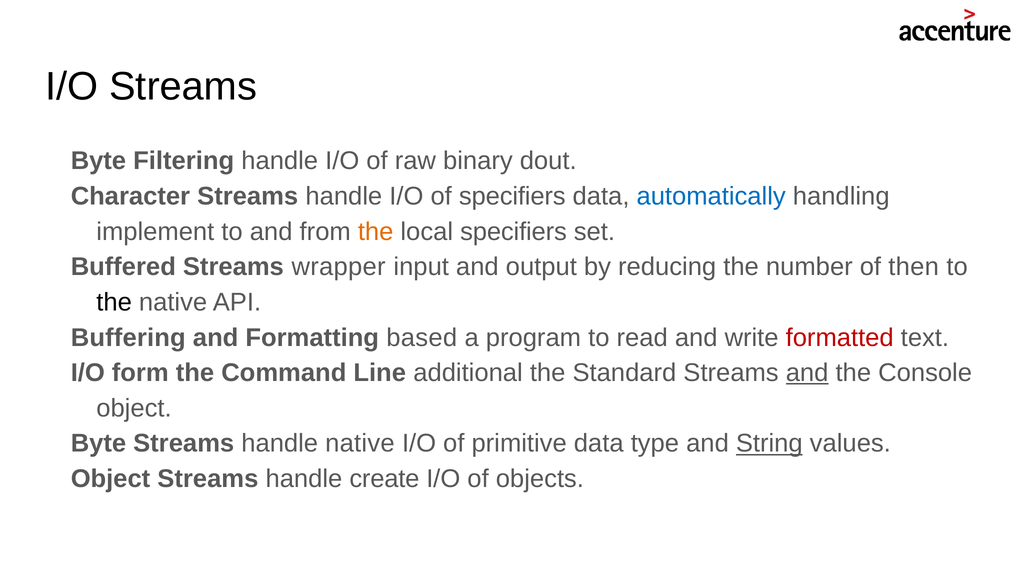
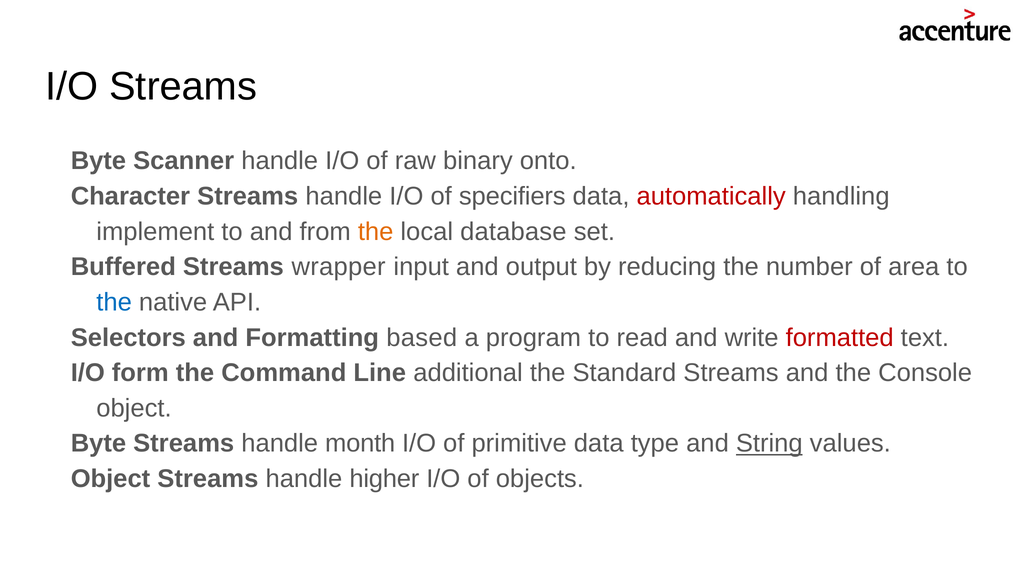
Filtering: Filtering -> Scanner
dout: dout -> onto
automatically colour: blue -> red
local specifiers: specifiers -> database
then: then -> area
the at (114, 302) colour: black -> blue
Buffering: Buffering -> Selectors
and at (807, 373) underline: present -> none
handle native: native -> month
create: create -> higher
